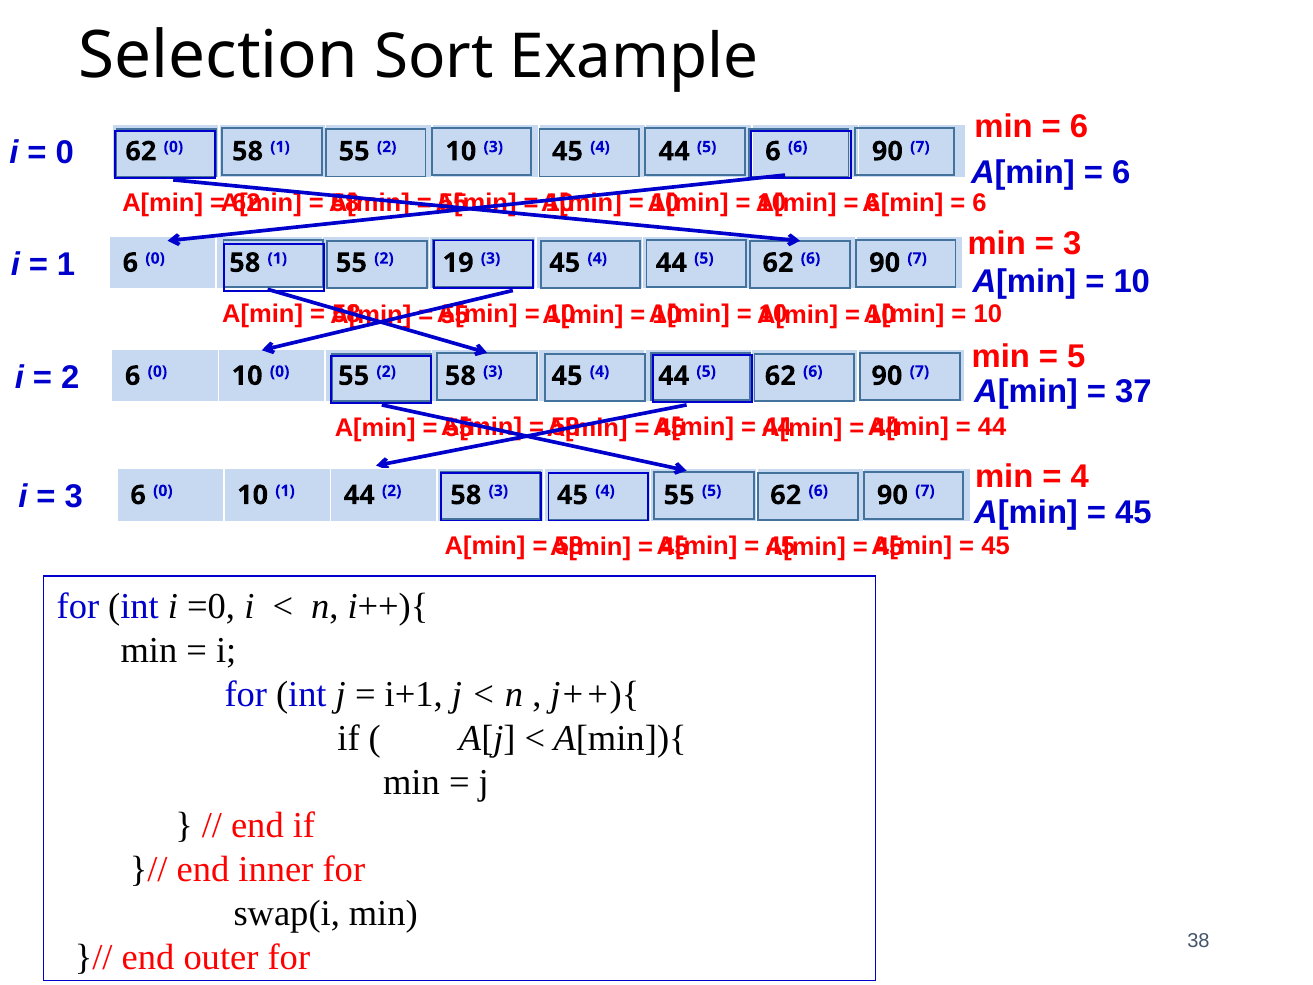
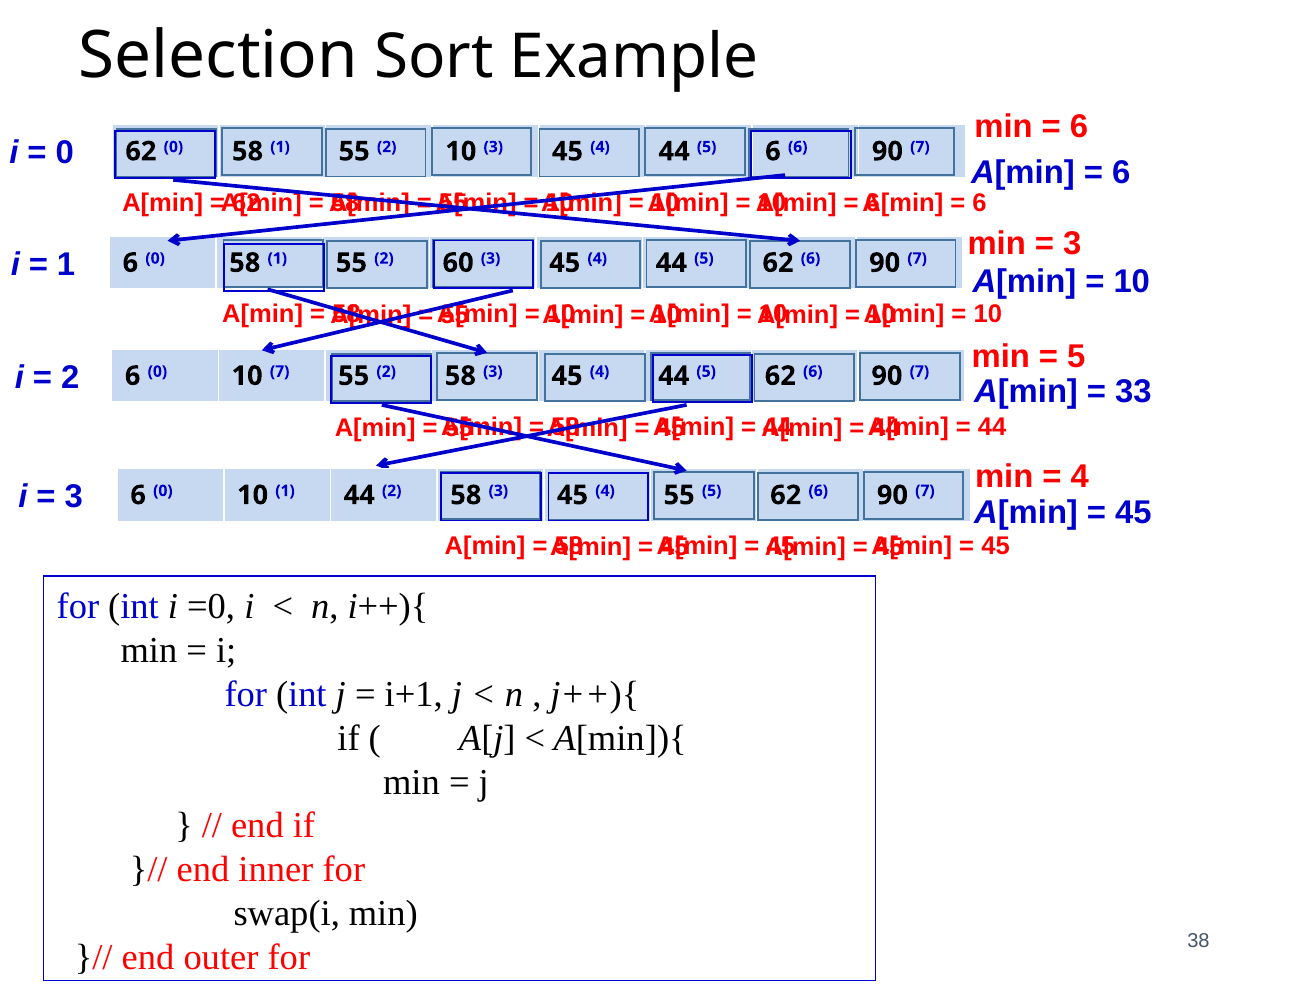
19: 19 -> 60
10 0: 0 -> 7
37: 37 -> 33
